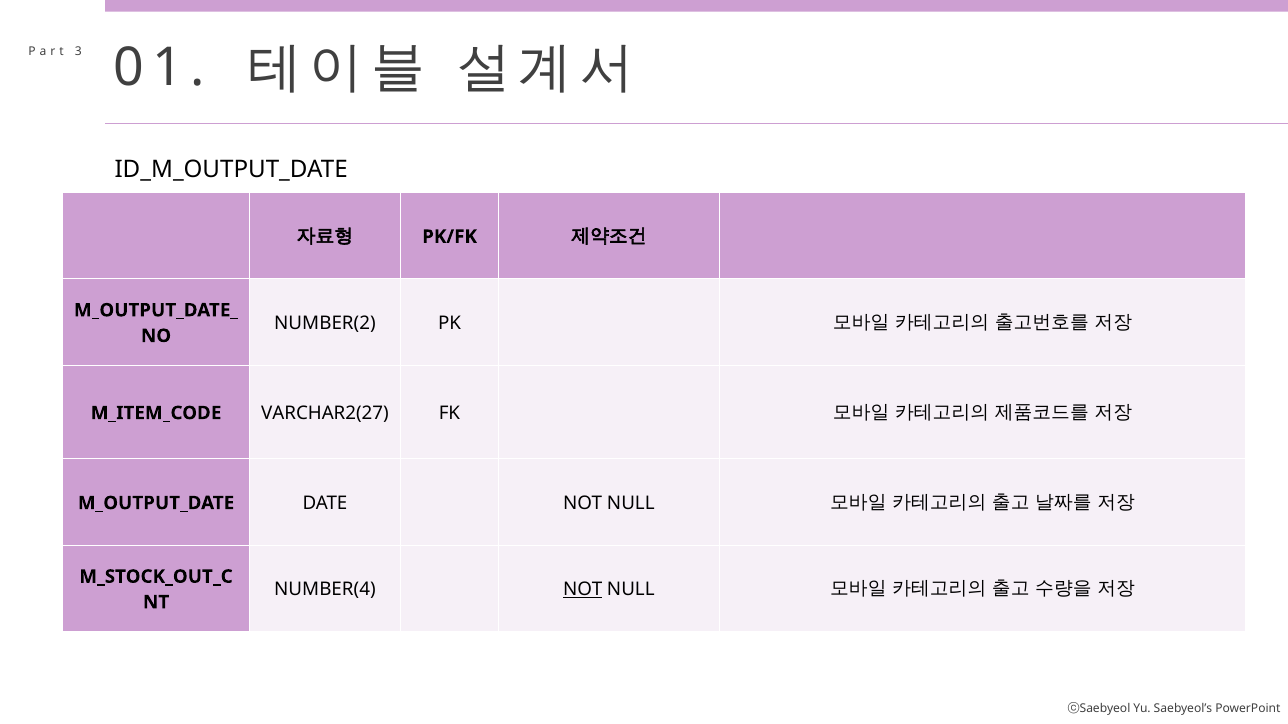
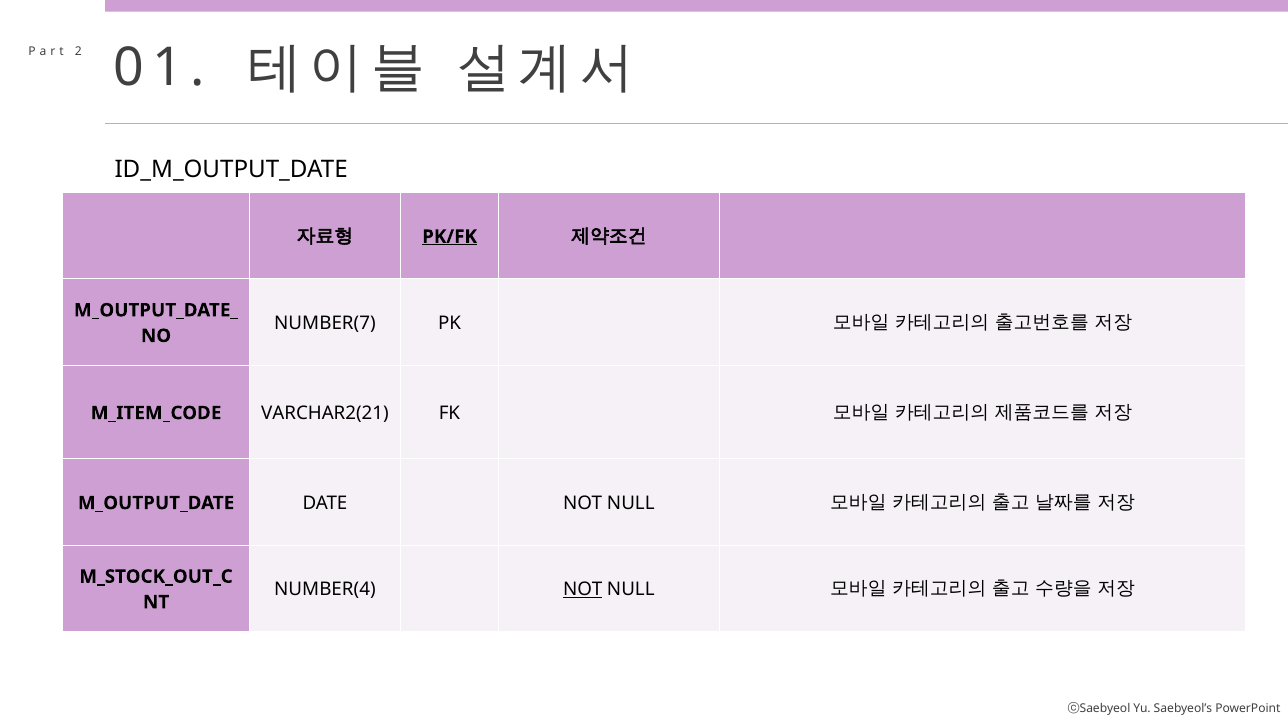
3: 3 -> 2
PK/FK underline: none -> present
NUMBER(2: NUMBER(2 -> NUMBER(7
VARCHAR2(27: VARCHAR2(27 -> VARCHAR2(21
